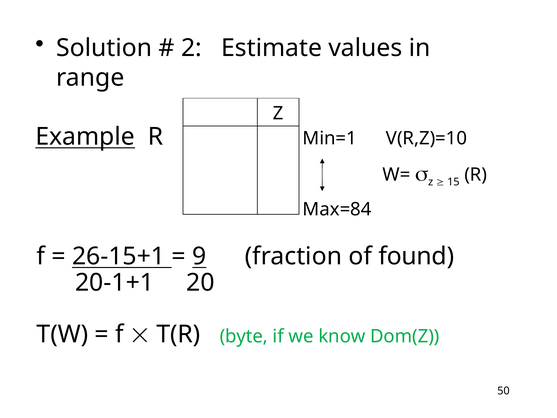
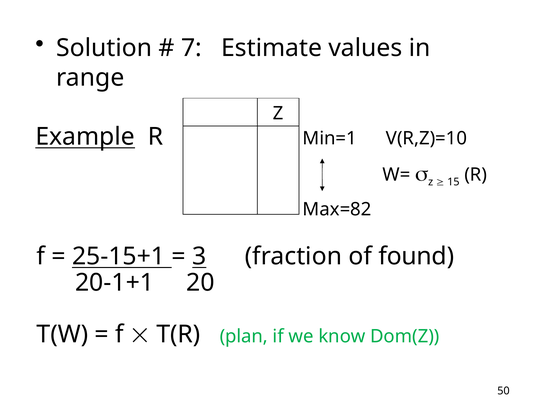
2: 2 -> 7
Max=84: Max=84 -> Max=82
26-15+1: 26-15+1 -> 25-15+1
9: 9 -> 3
byte: byte -> plan
